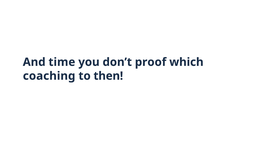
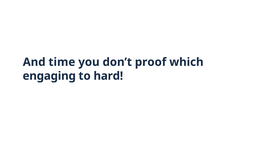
coaching: coaching -> engaging
then: then -> hard
